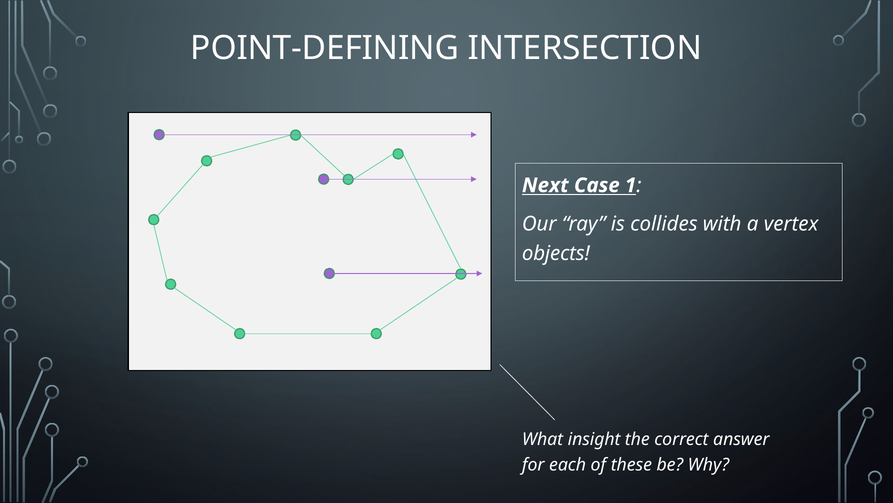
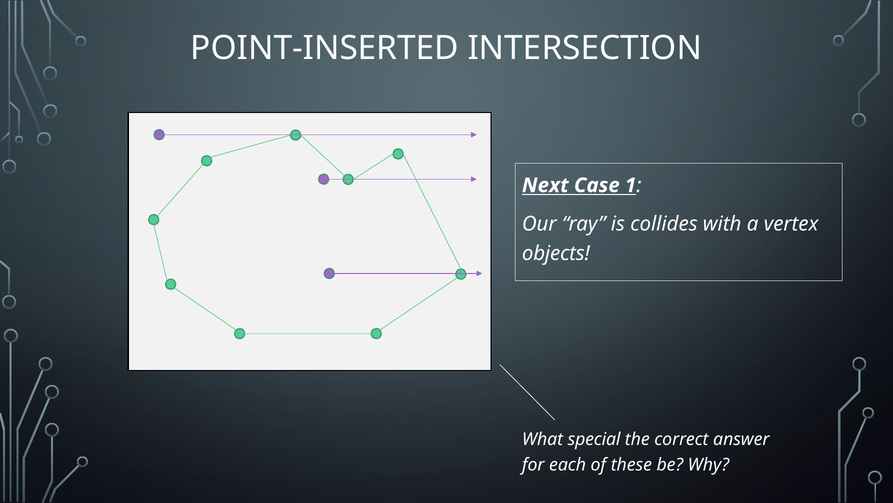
POINT-DEFINING: POINT-DEFINING -> POINT-INSERTED
insight: insight -> special
